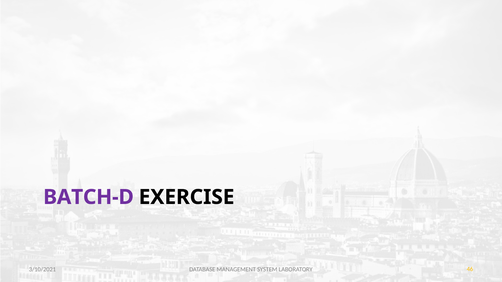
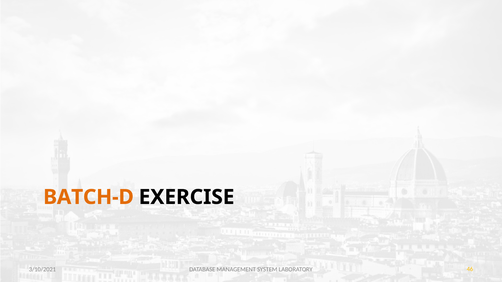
BATCH-D colour: purple -> orange
